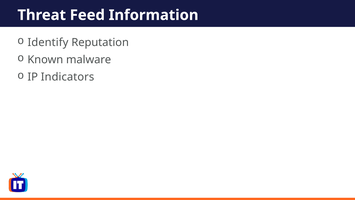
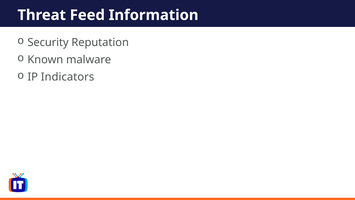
Identify: Identify -> Security
